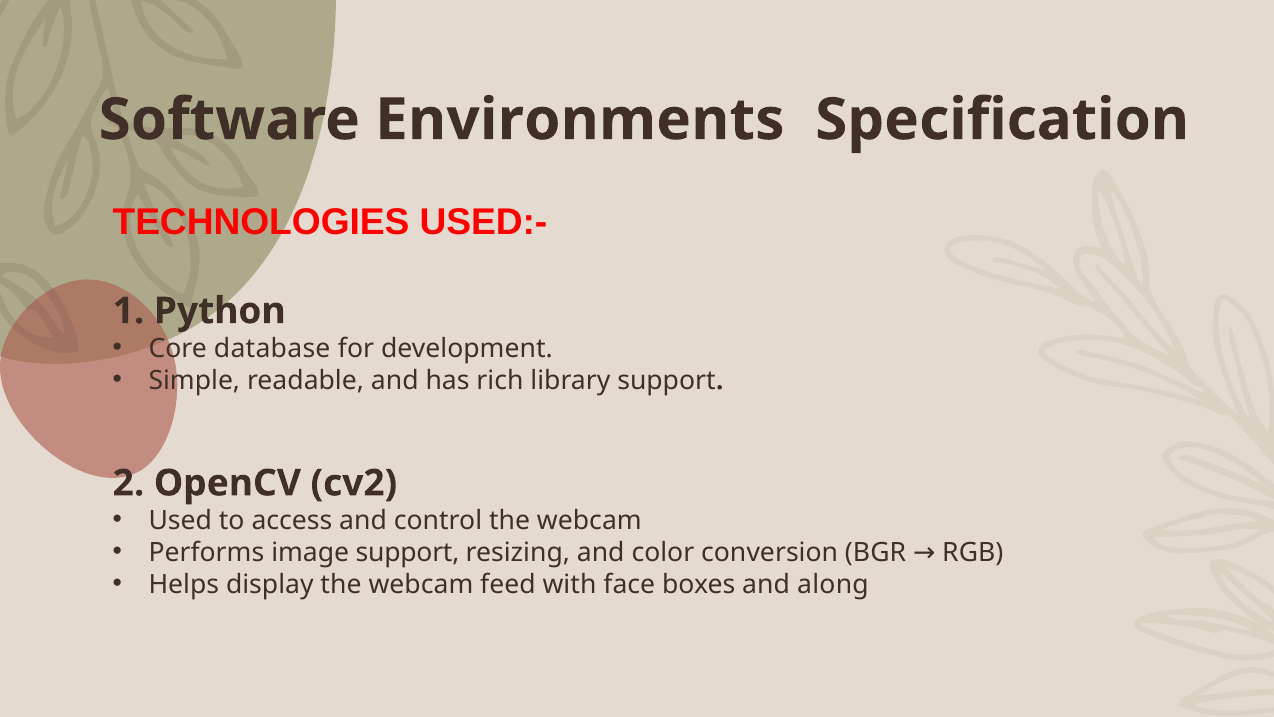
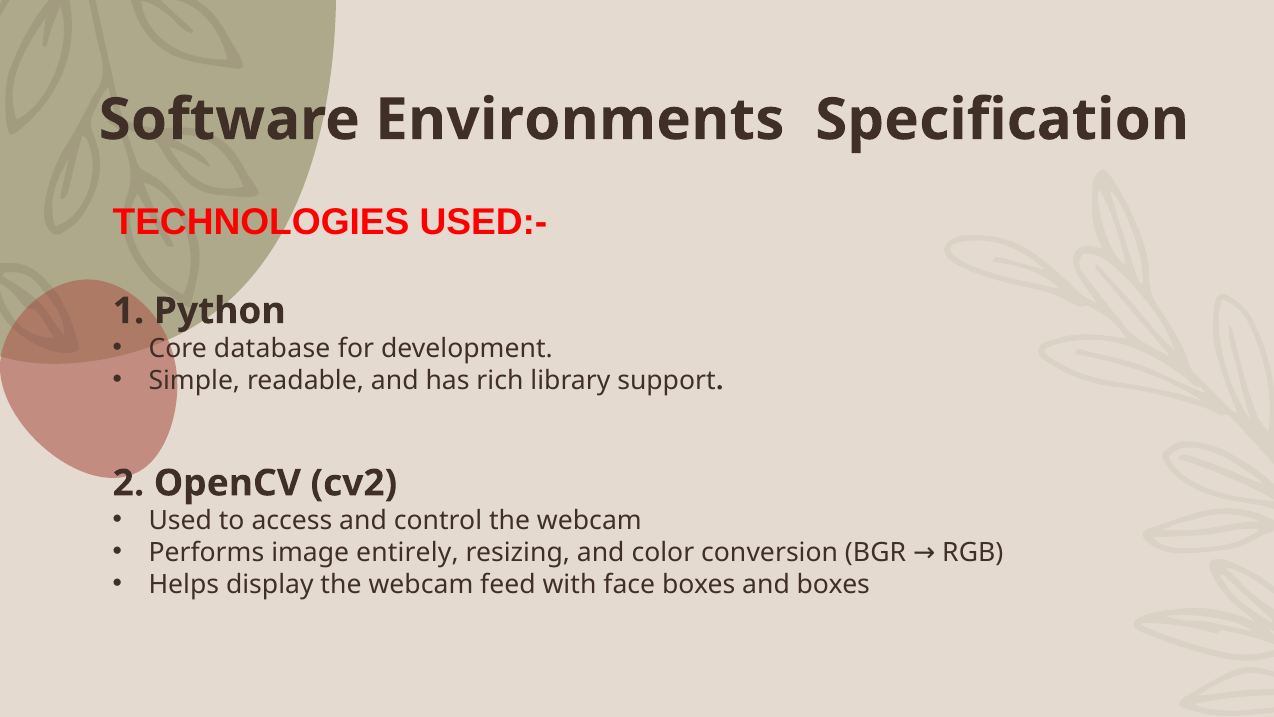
image support: support -> entirely
and along: along -> boxes
